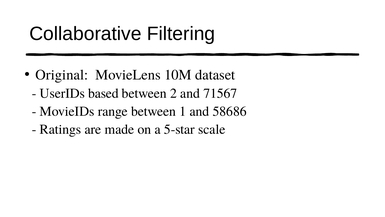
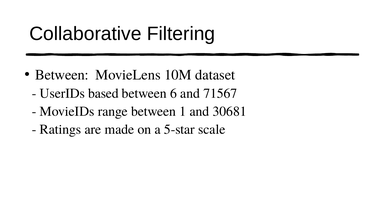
Original at (62, 75): Original -> Between
2: 2 -> 6
58686: 58686 -> 30681
